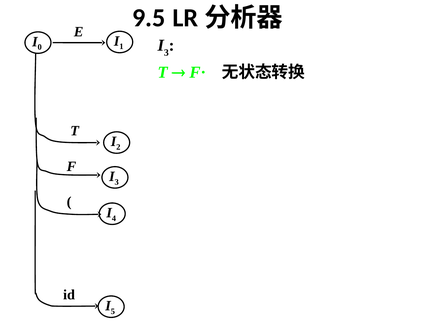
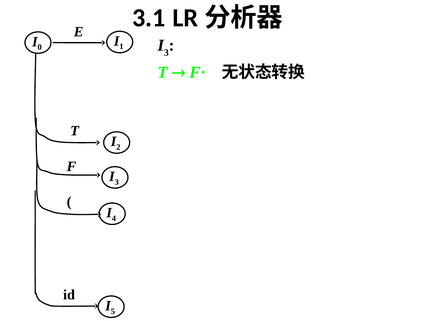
9.5: 9.5 -> 3.1
